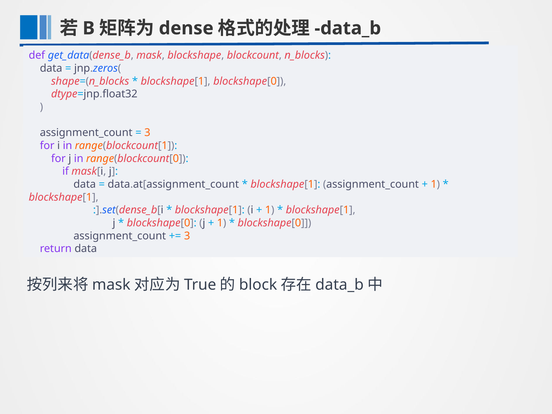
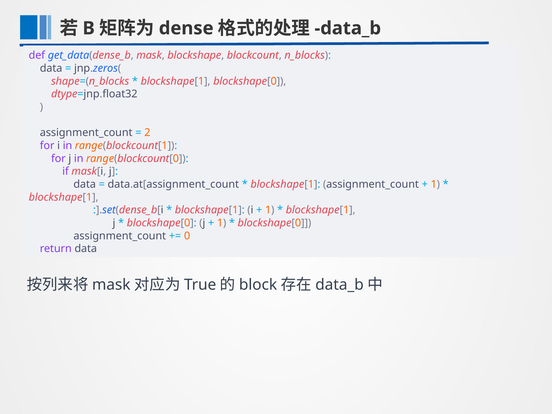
3 at (147, 133): 3 -> 2
3 at (187, 236): 3 -> 0
